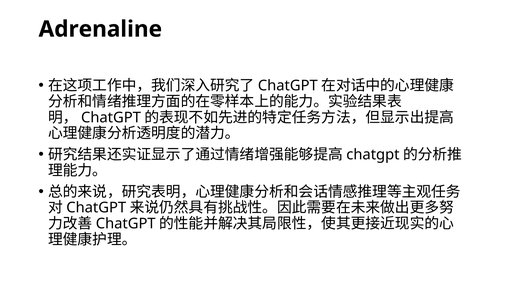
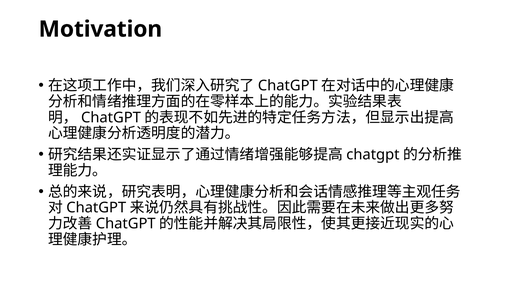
Adrenaline: Adrenaline -> Motivation
